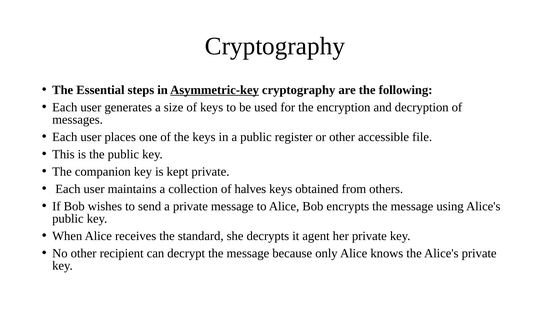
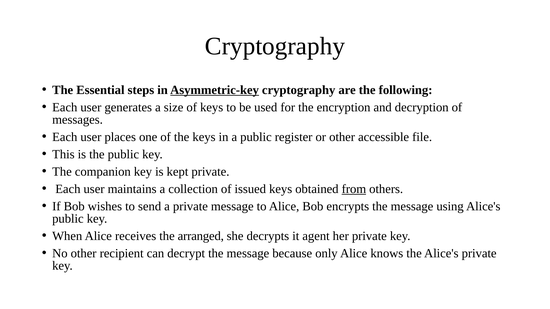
halves: halves -> issued
from underline: none -> present
standard: standard -> arranged
